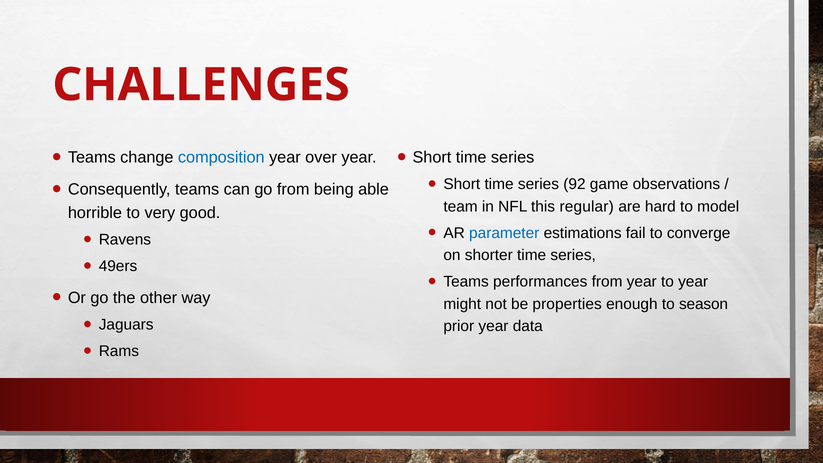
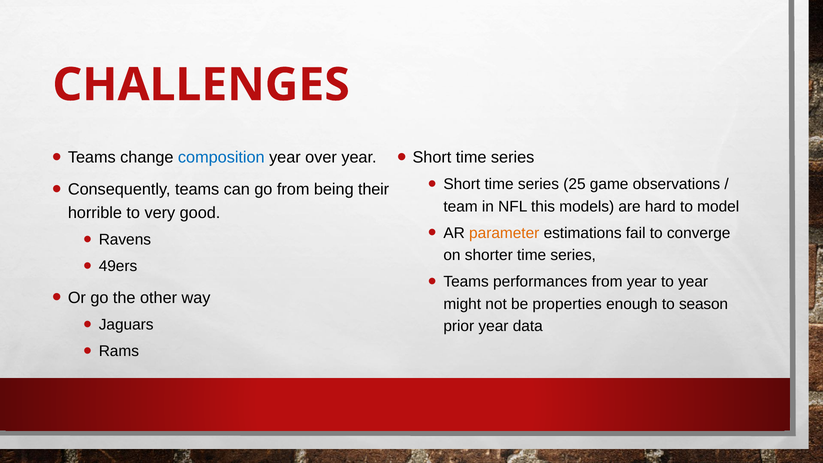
92: 92 -> 25
able: able -> their
regular: regular -> models
parameter colour: blue -> orange
